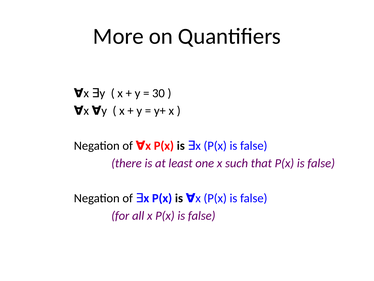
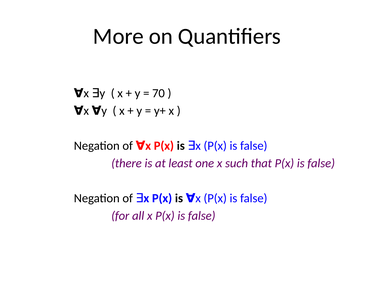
30: 30 -> 70
